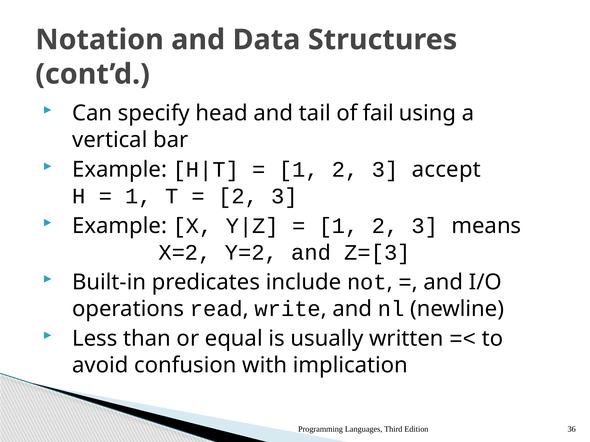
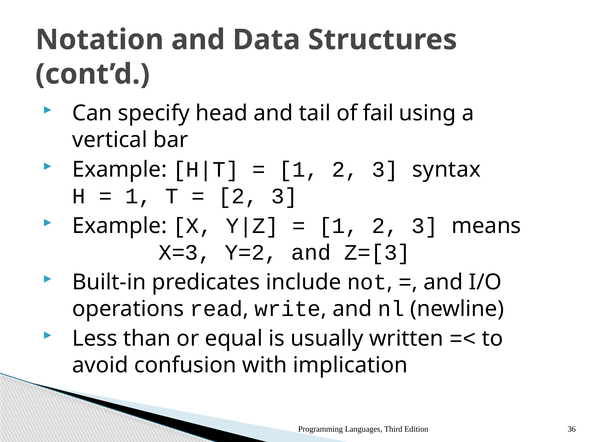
accept: accept -> syntax
X=2: X=2 -> X=3
